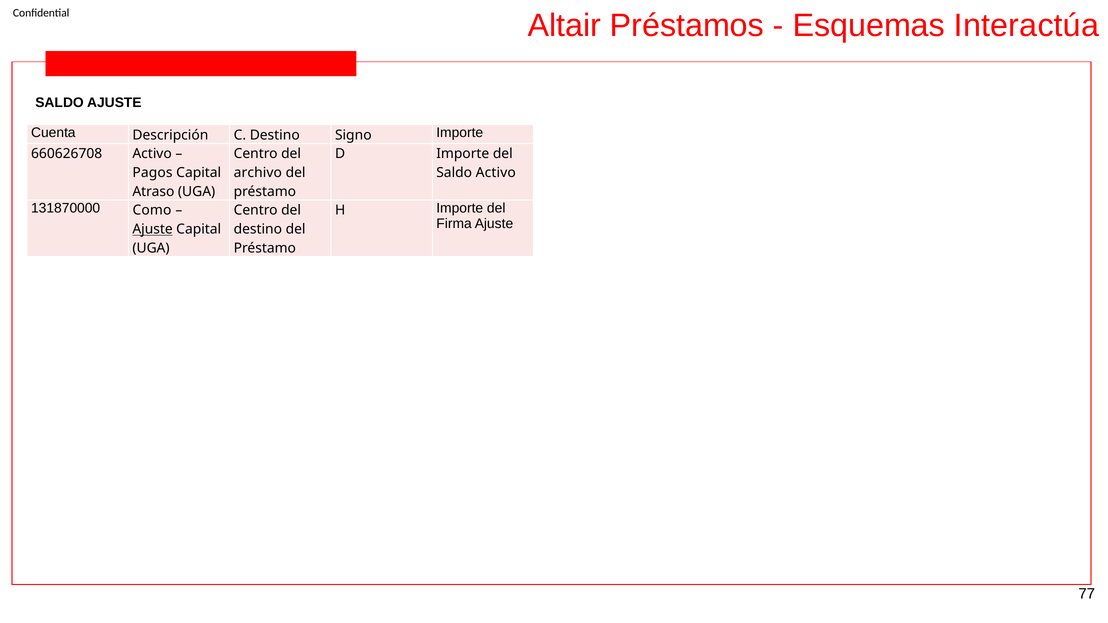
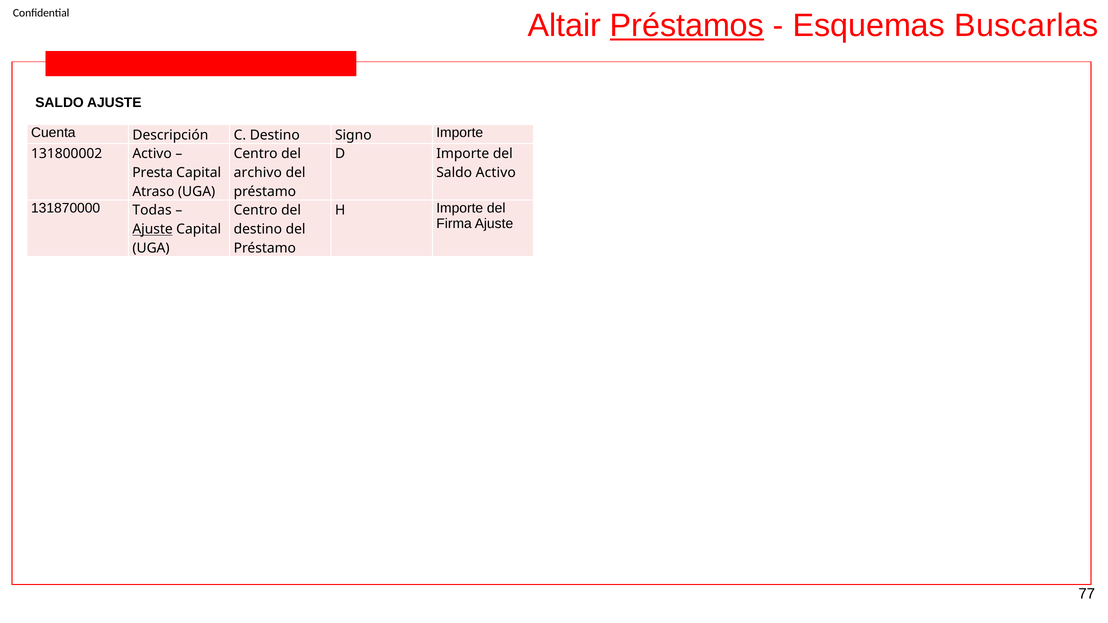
Préstamos underline: none -> present
Interactúa: Interactúa -> Buscarlas
660626708: 660626708 -> 131800002
Pagos: Pagos -> Presta
Como: Como -> Todas
